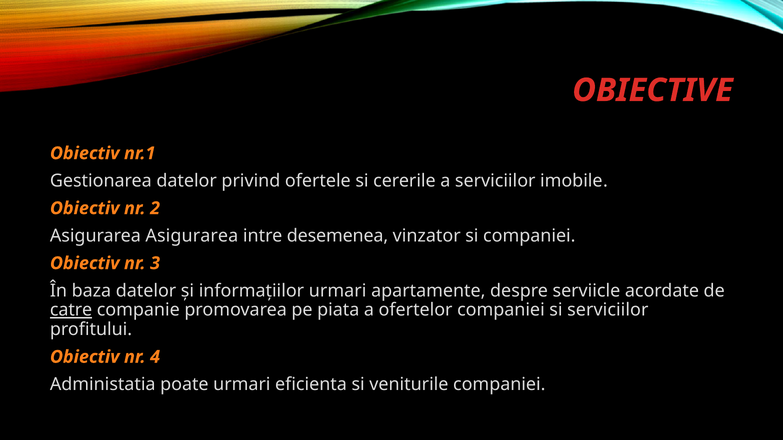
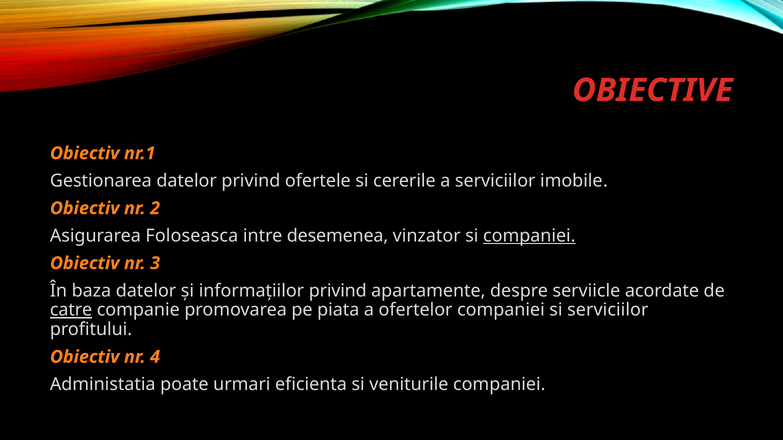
Asigurarea Asigurarea: Asigurarea -> Foloseasca
companiei at (529, 236) underline: none -> present
informațiilor urmari: urmari -> privind
